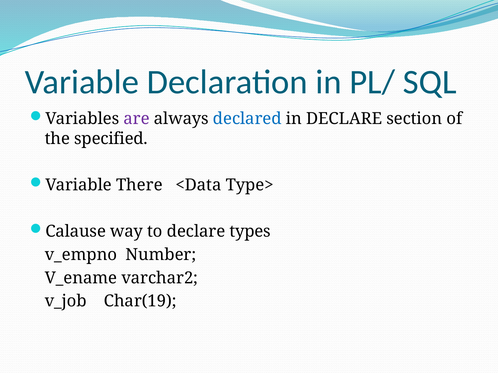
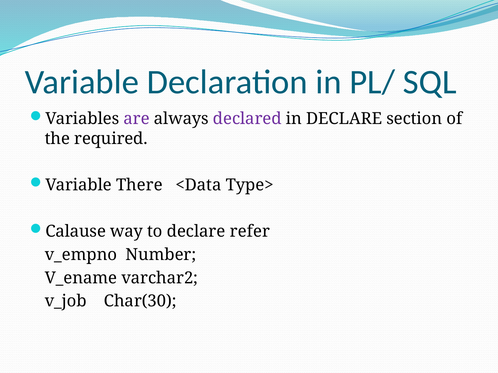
declared colour: blue -> purple
specified: specified -> required
types: types -> refer
Char(19: Char(19 -> Char(30
